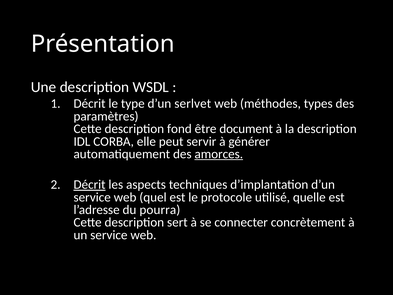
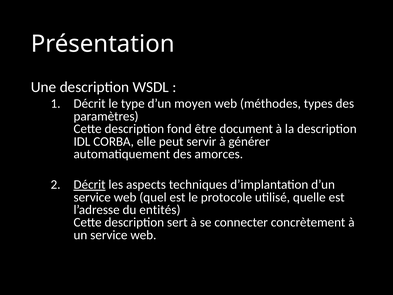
serlvet: serlvet -> moyen
amorces underline: present -> none
pourra: pourra -> entités
